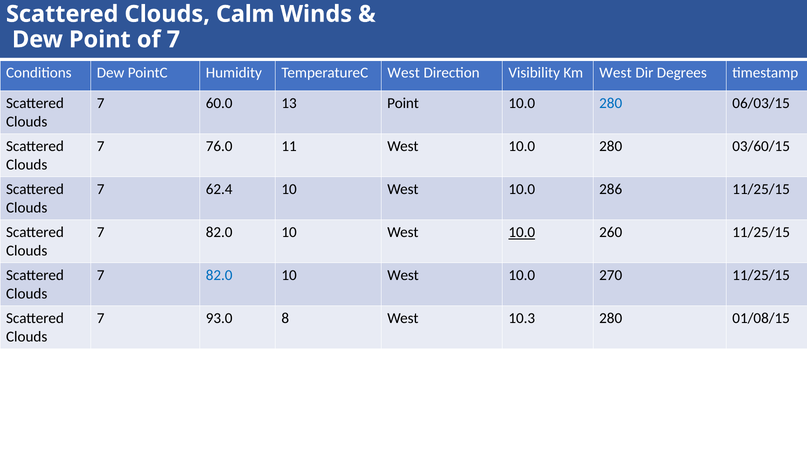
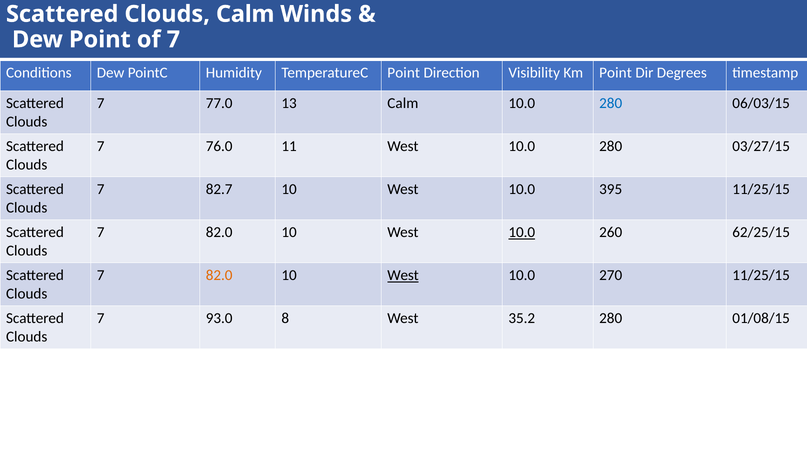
TemperatureC West: West -> Point
Km West: West -> Point
60.0: 60.0 -> 77.0
13 Point: Point -> Calm
03/60/15: 03/60/15 -> 03/27/15
62.4: 62.4 -> 82.7
286: 286 -> 395
260 11/25/15: 11/25/15 -> 62/25/15
82.0 at (219, 275) colour: blue -> orange
West at (403, 275) underline: none -> present
10.3: 10.3 -> 35.2
